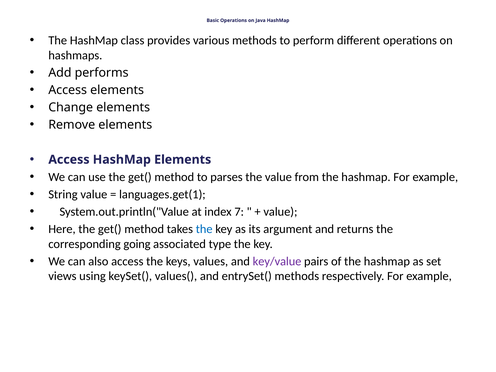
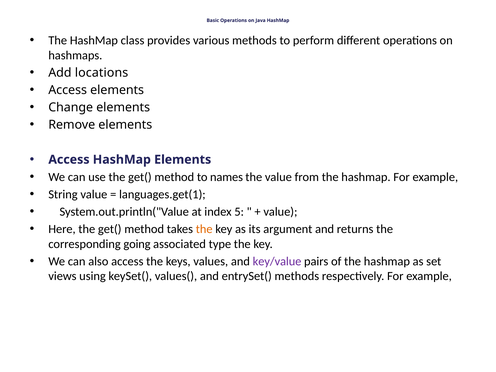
performs: performs -> locations
parses: parses -> names
7: 7 -> 5
the at (204, 229) colour: blue -> orange
